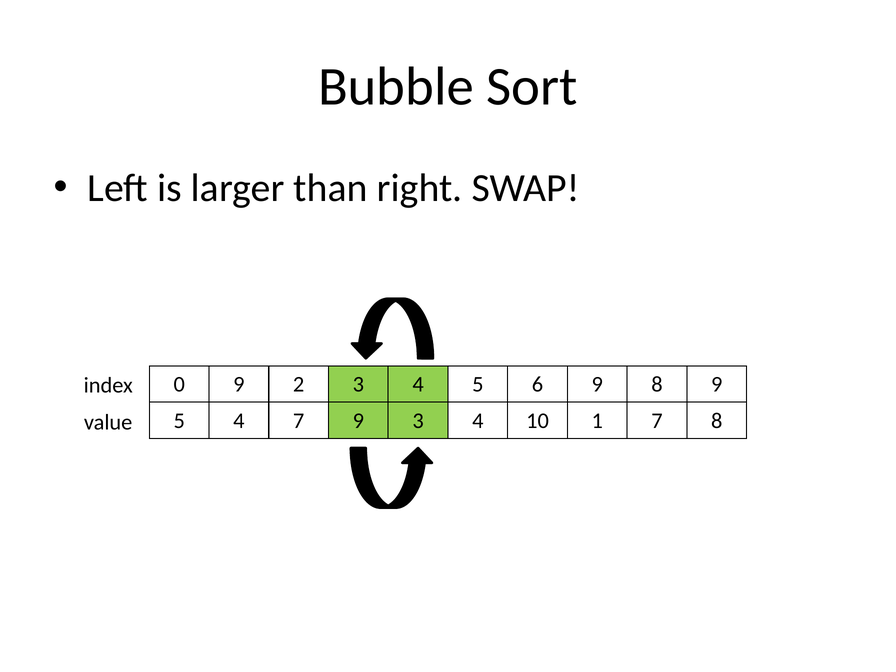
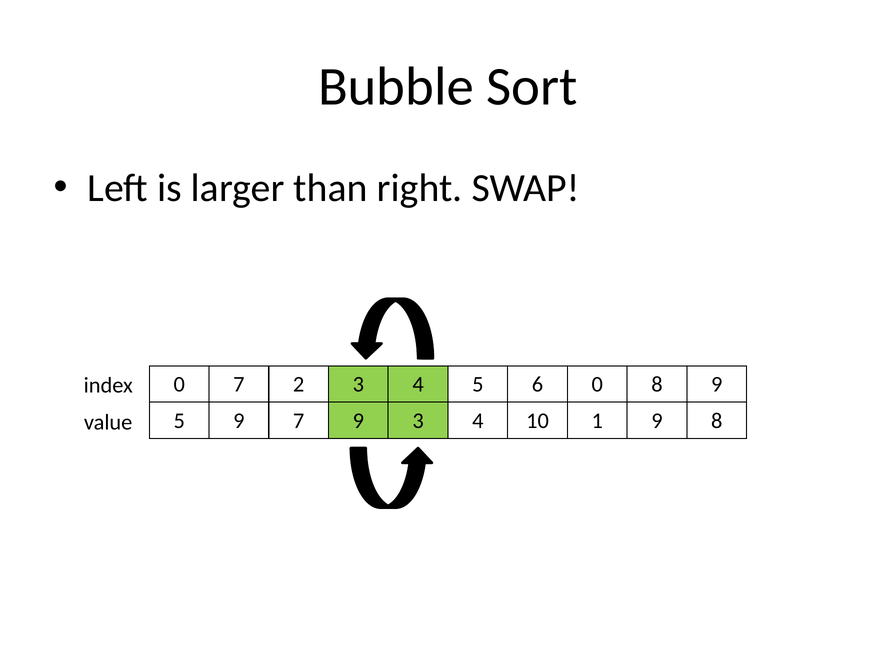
0 9: 9 -> 7
6 9: 9 -> 0
5 4: 4 -> 9
1 7: 7 -> 9
